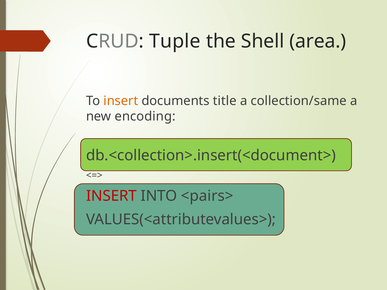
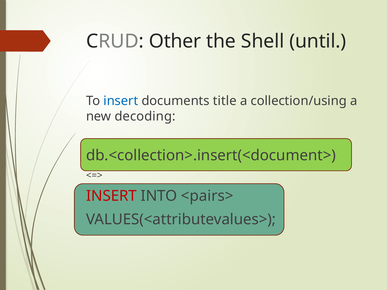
Tuple: Tuple -> Other
area: area -> until
insert at (121, 101) colour: orange -> blue
collection/same: collection/same -> collection/using
encoding: encoding -> decoding
